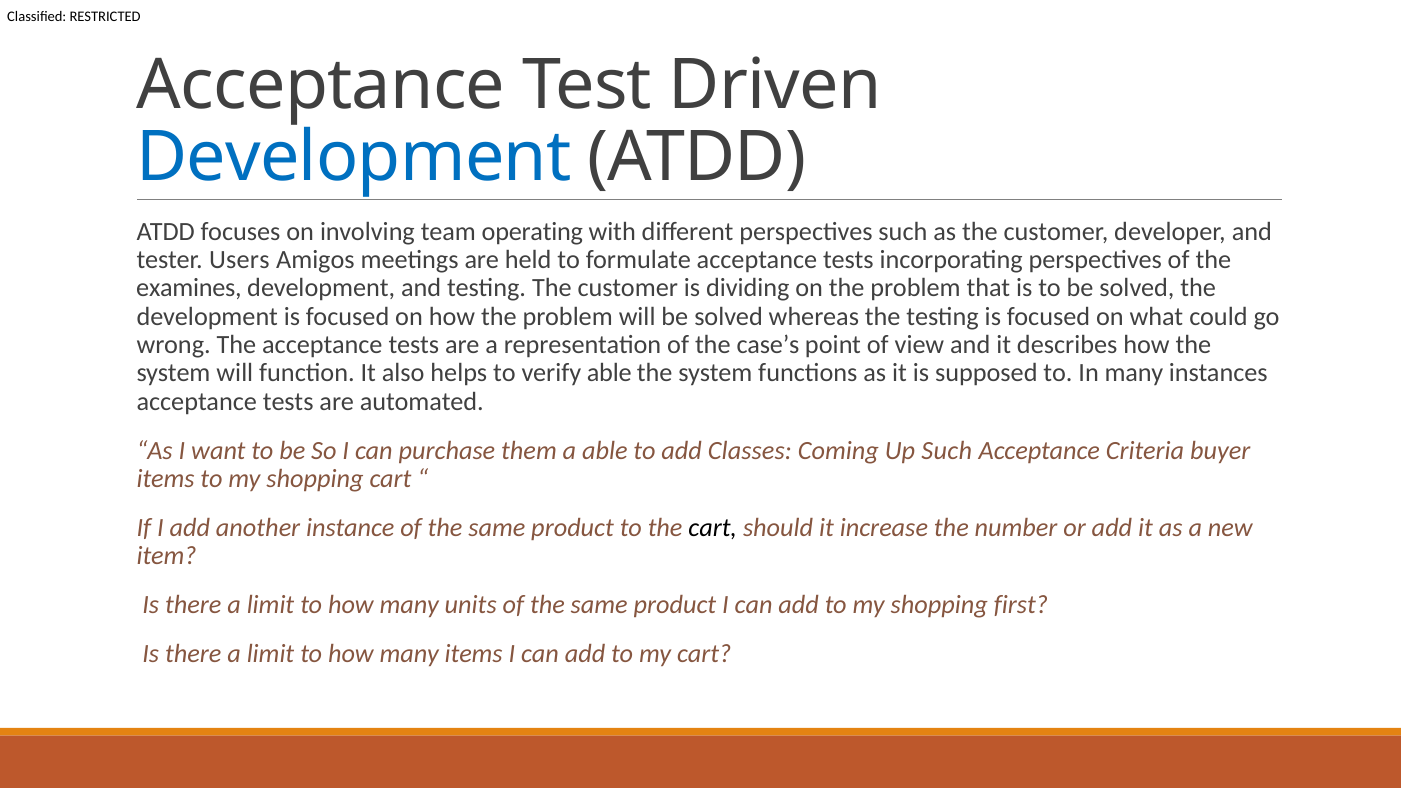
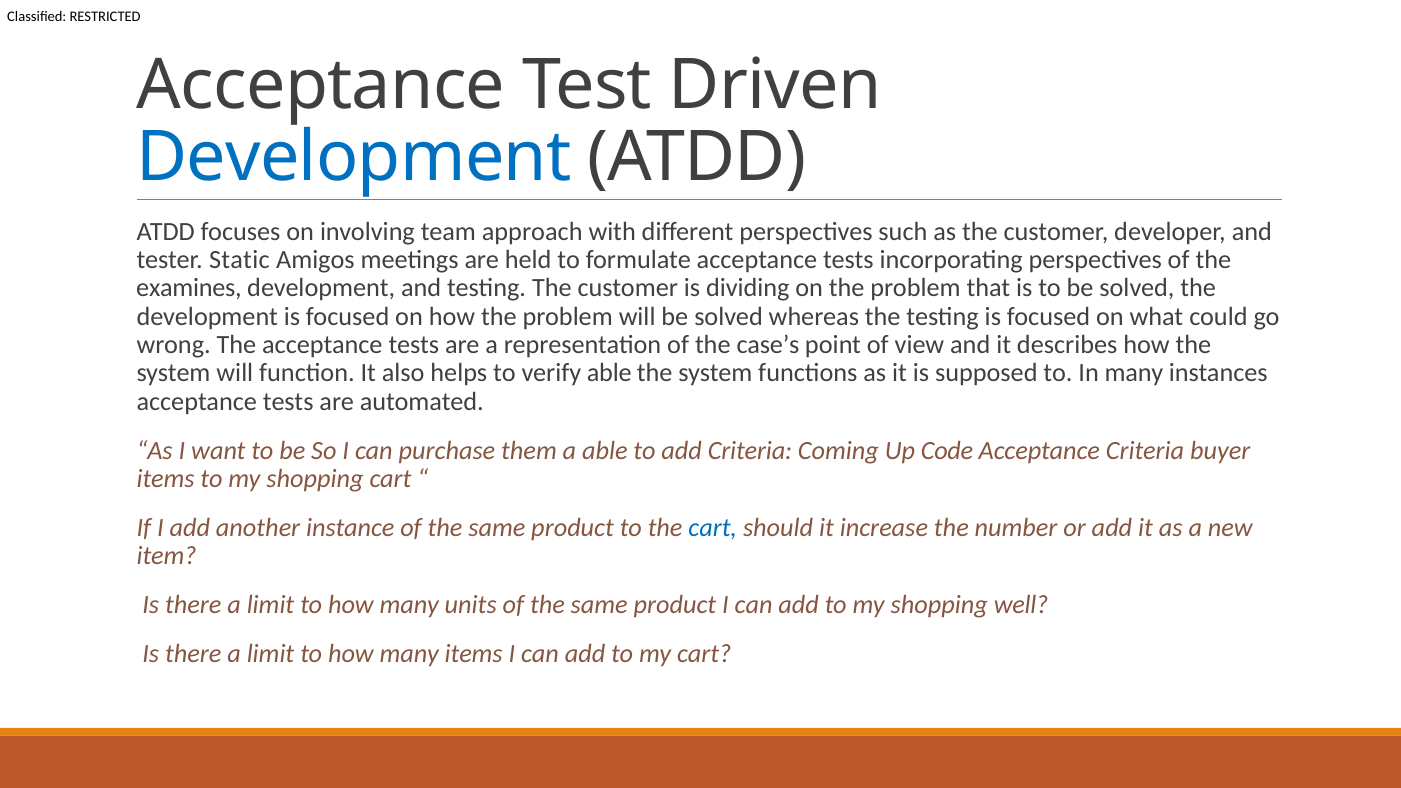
operating: operating -> approach
Users: Users -> Static
add Classes: Classes -> Criteria
Up Such: Such -> Code
cart at (713, 528) colour: black -> blue
first: first -> well
